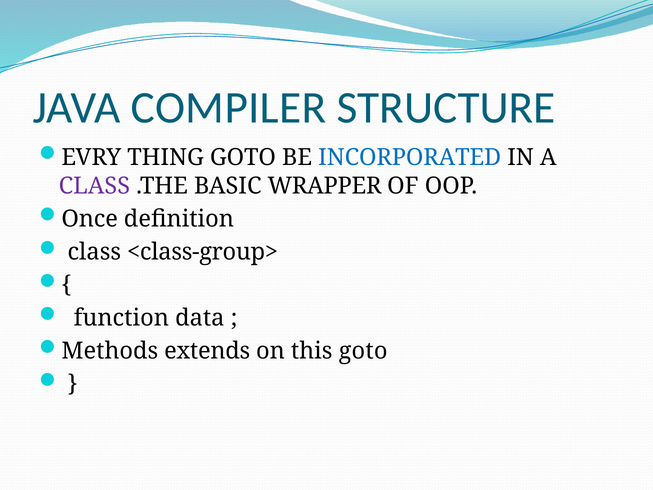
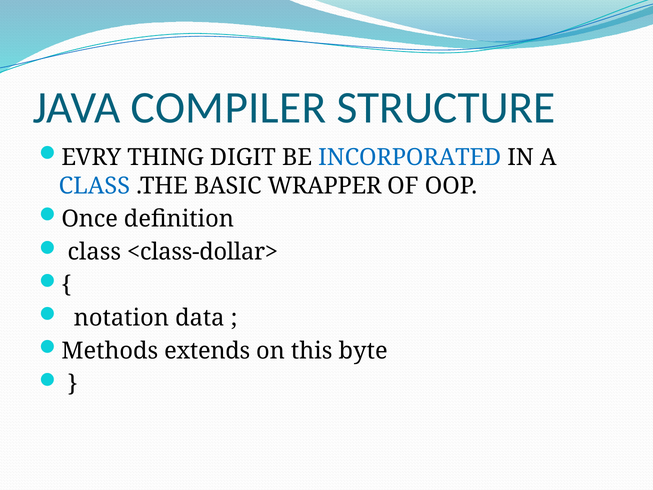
THING GOTO: GOTO -> DIGIT
CLASS at (94, 186) colour: purple -> blue
<class-group>: <class-group> -> <class-dollar>
function: function -> notation
this goto: goto -> byte
